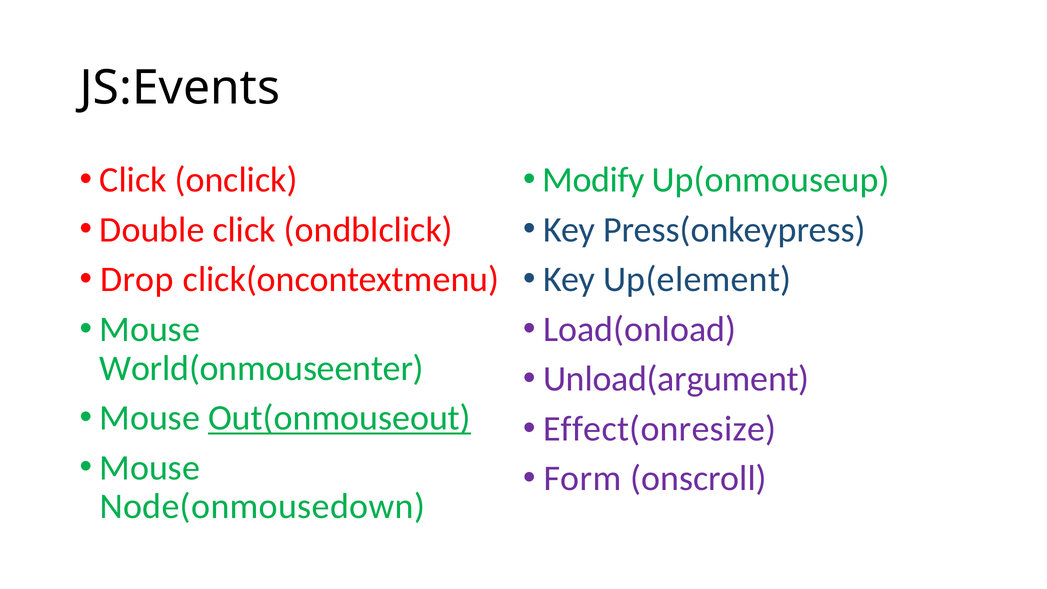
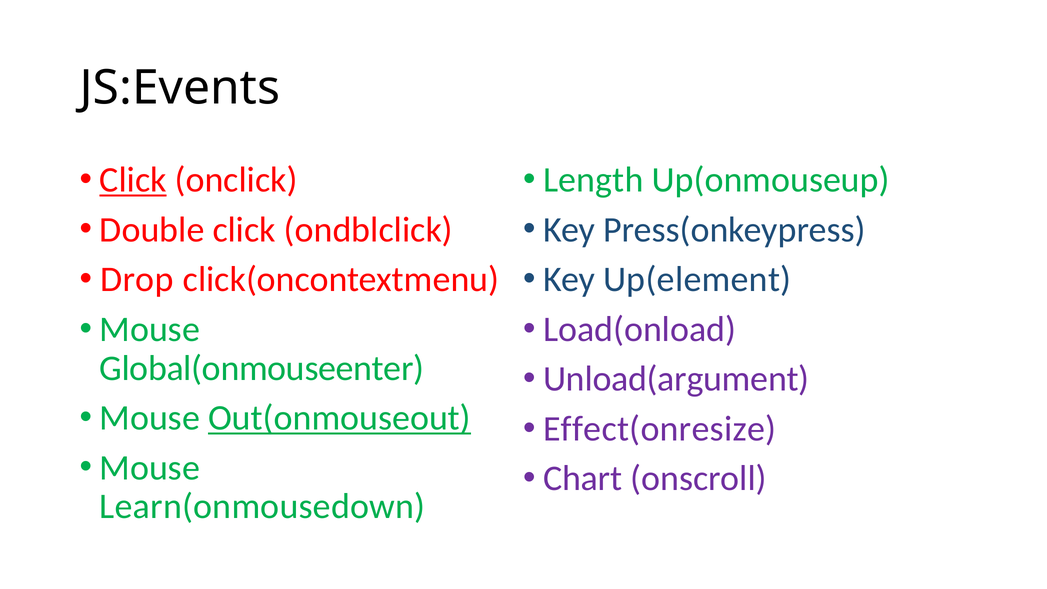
Click at (133, 180) underline: none -> present
Modify: Modify -> Length
World(onmouseenter: World(onmouseenter -> Global(onmouseenter
Form: Form -> Chart
Node(onmousedown: Node(onmousedown -> Learn(onmousedown
